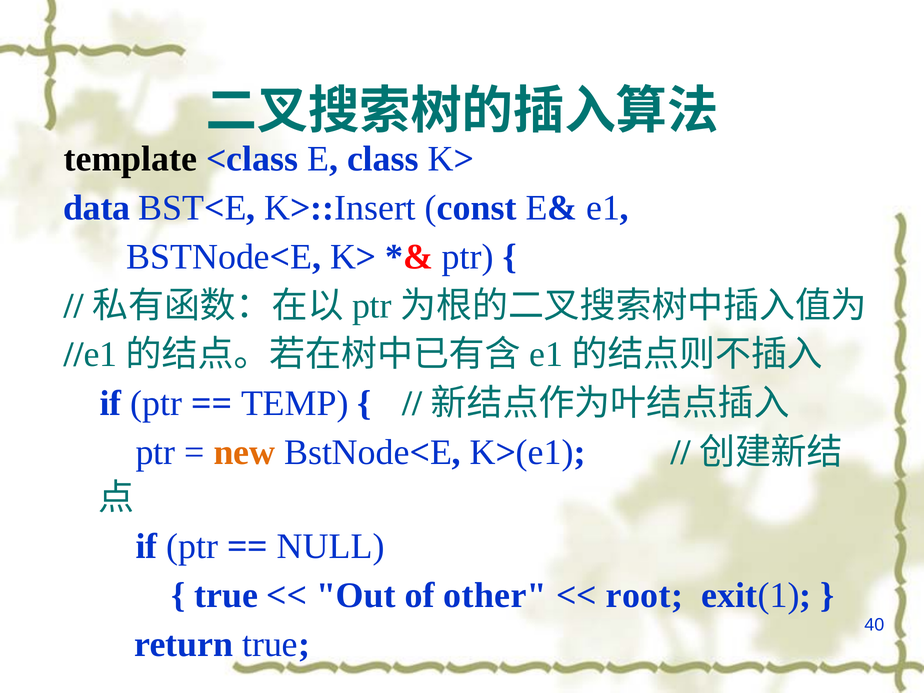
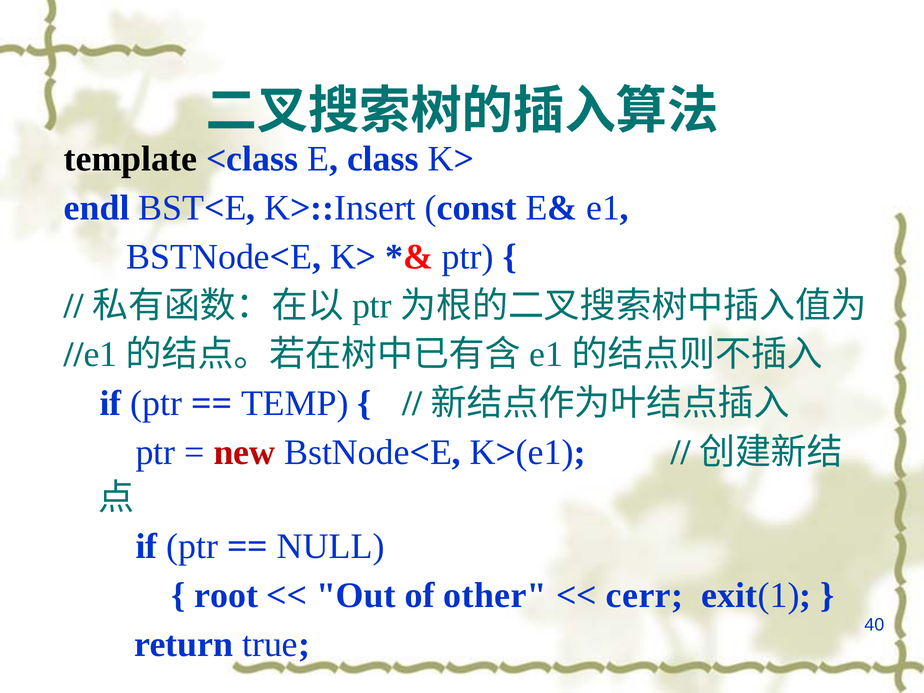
data: data -> endl
new colour: orange -> red
true at (226, 595): true -> root
root: root -> cerr
